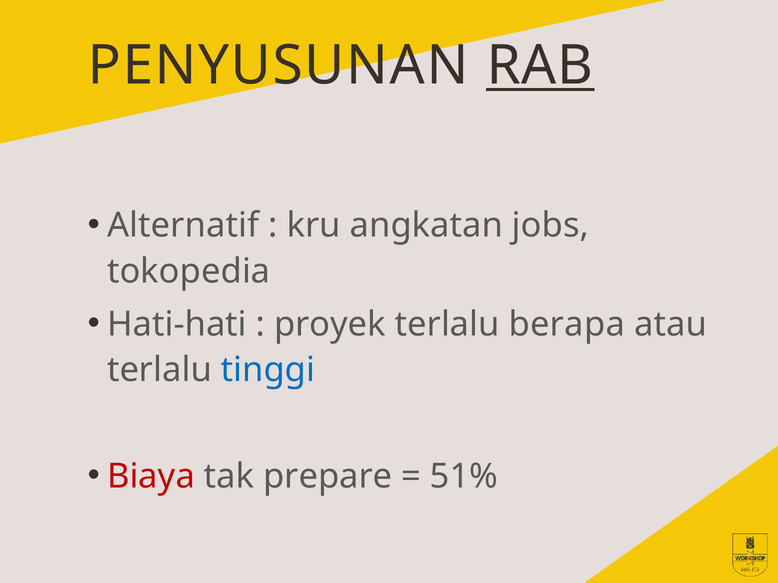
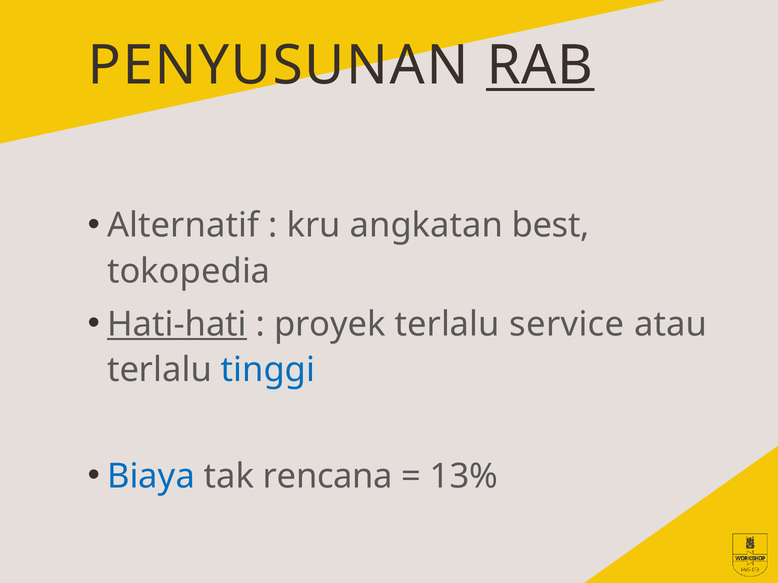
jobs: jobs -> best
Hati-hati underline: none -> present
berapa: berapa -> service
Biaya colour: red -> blue
prepare: prepare -> rencana
51%: 51% -> 13%
